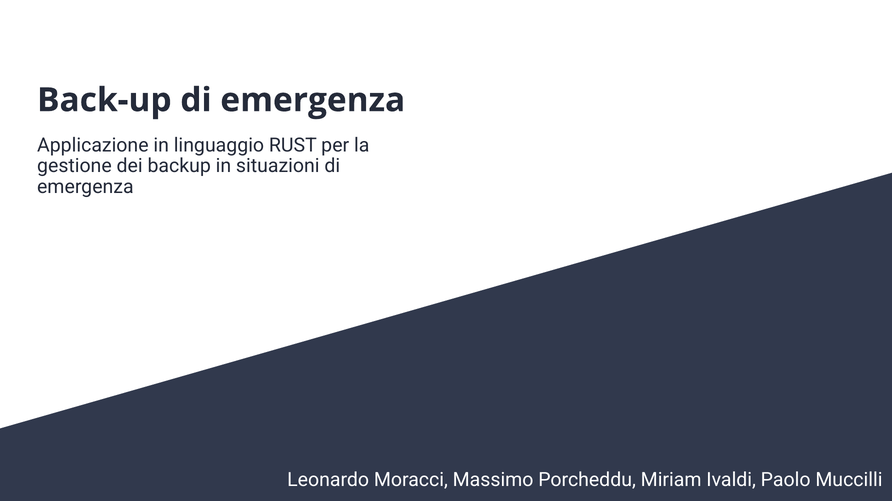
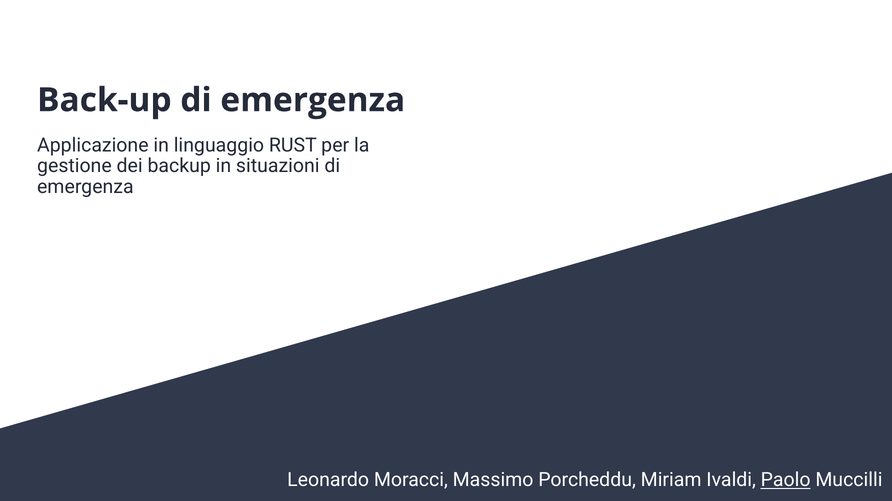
Paolo underline: none -> present
